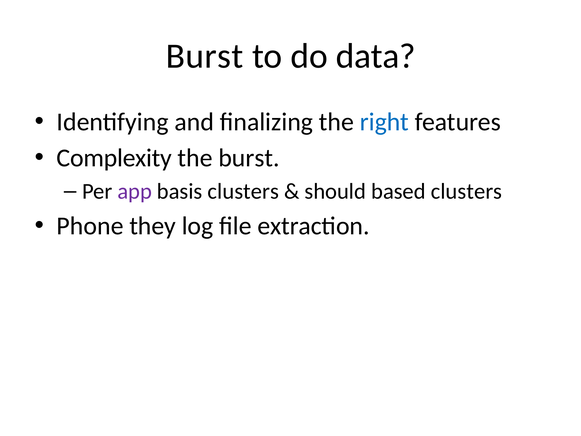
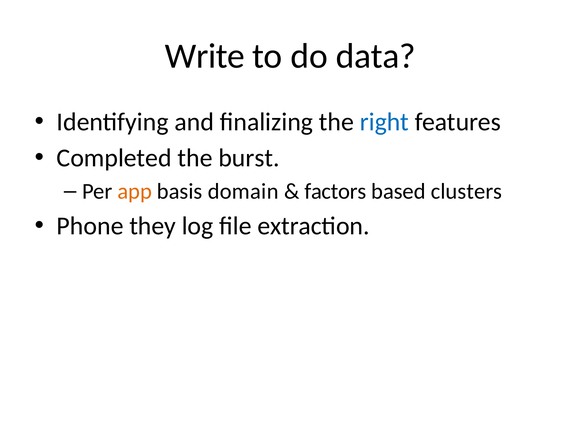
Burst at (205, 56): Burst -> Write
Complexity: Complexity -> Completed
app colour: purple -> orange
basis clusters: clusters -> domain
should: should -> factors
